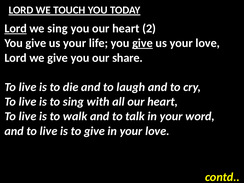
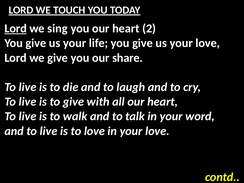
give at (143, 43) underline: present -> none
to sing: sing -> give
to give: give -> love
